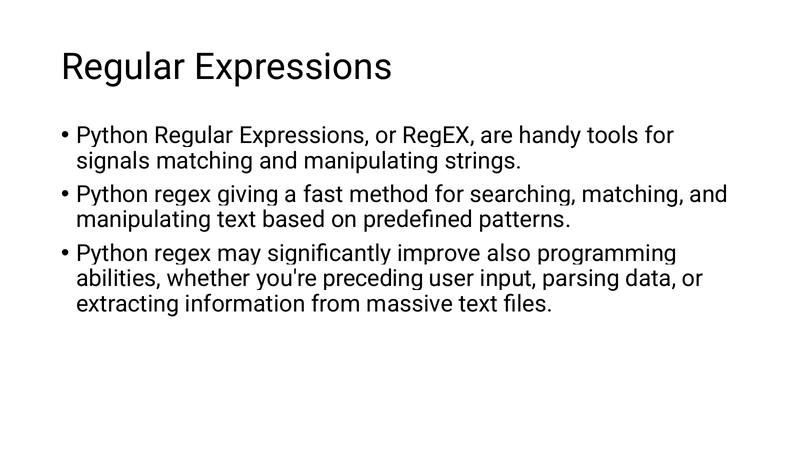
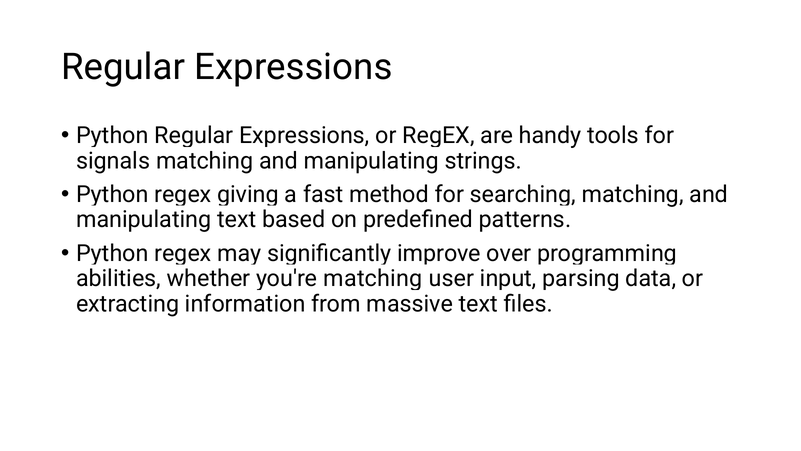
also: also -> over
you're preceding: preceding -> matching
